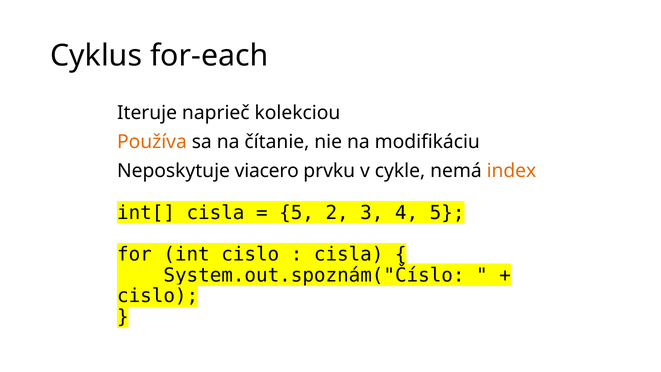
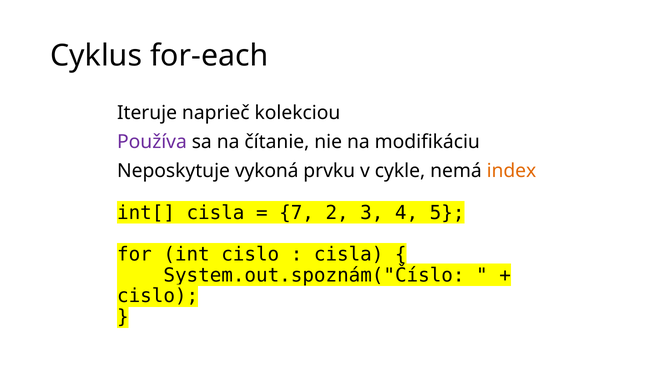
Používa colour: orange -> purple
viacero: viacero -> vykoná
5 at (297, 213): 5 -> 7
